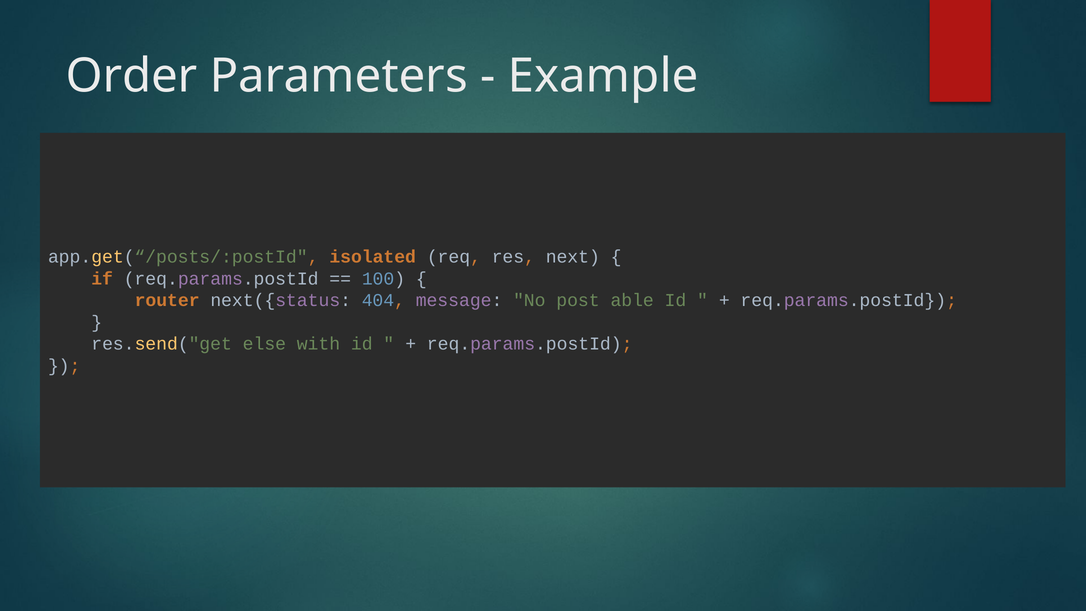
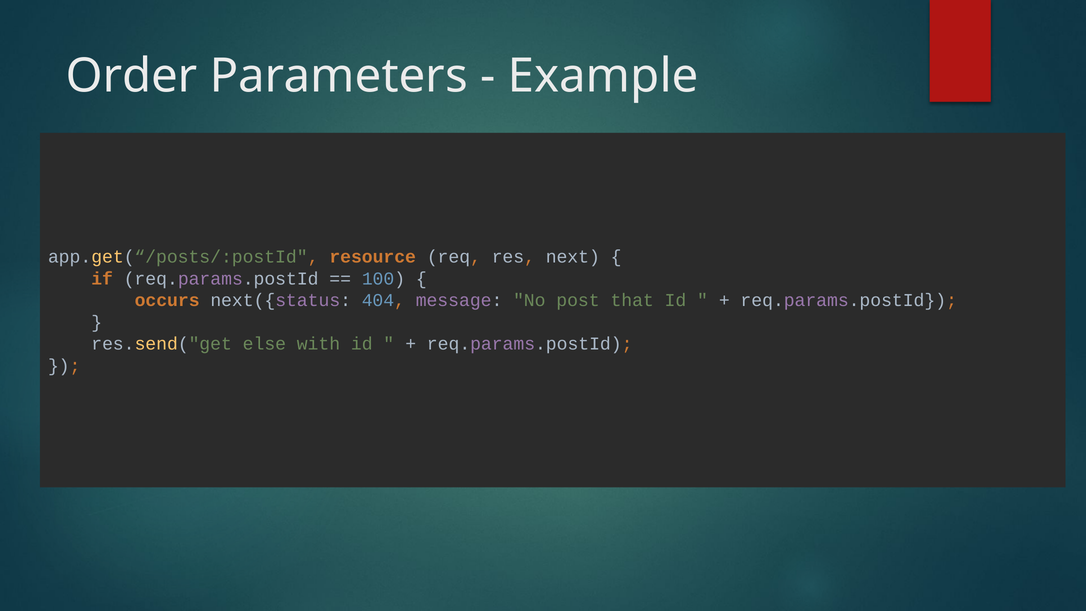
isolated: isolated -> resource
router: router -> occurs
able: able -> that
